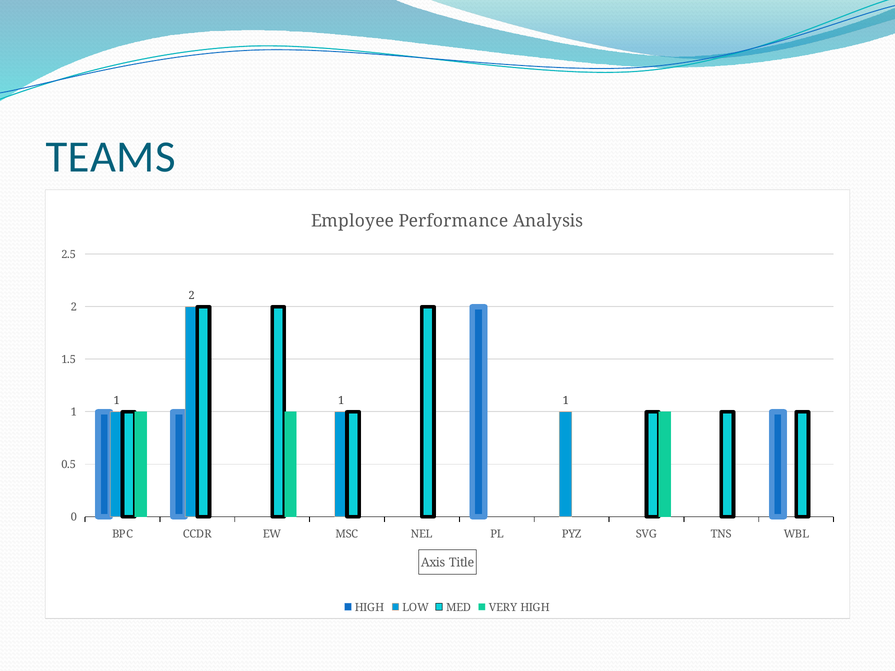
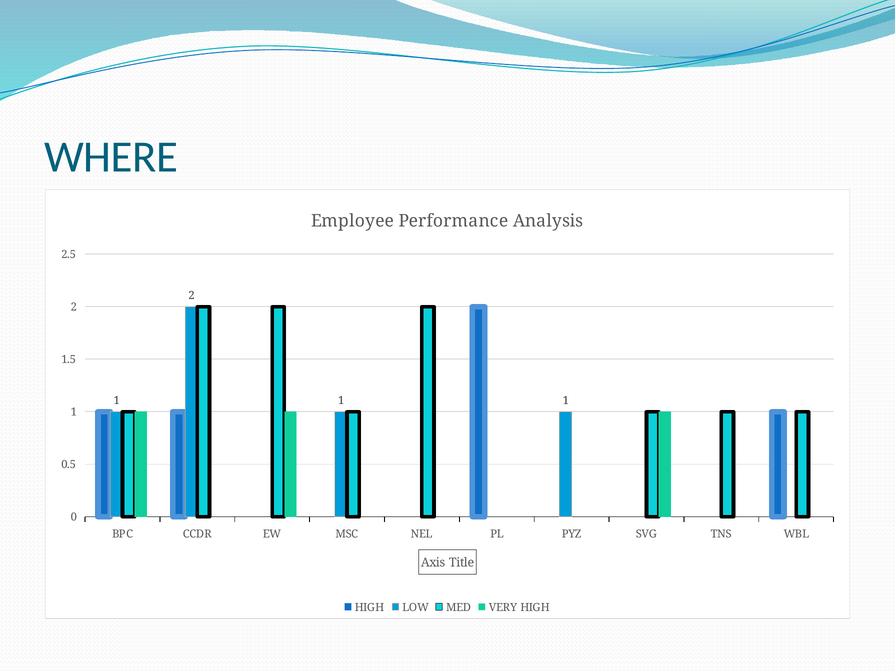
TEAMS: TEAMS -> WHERE
